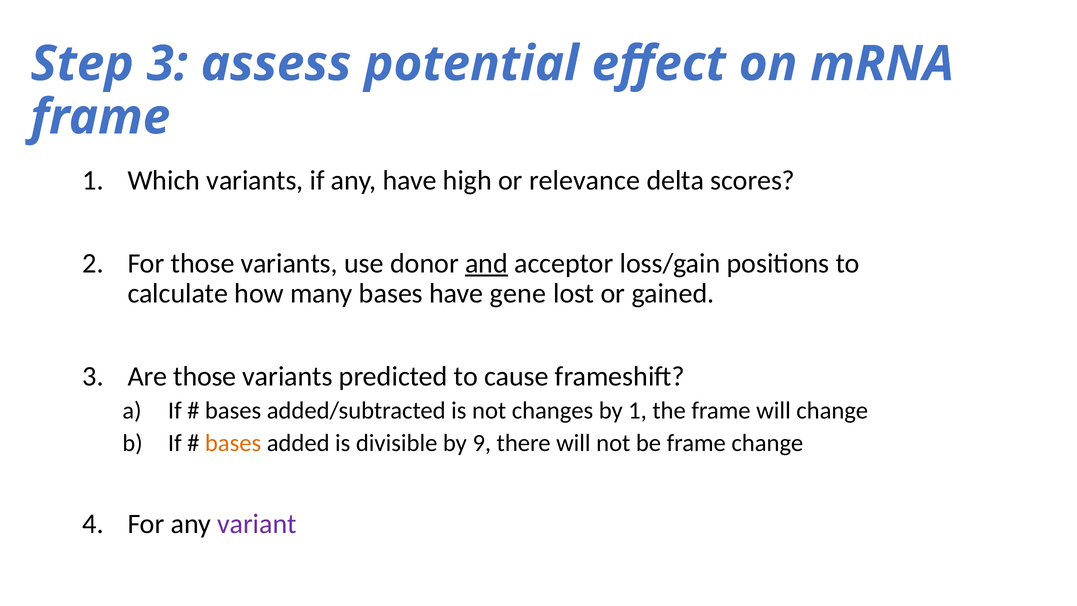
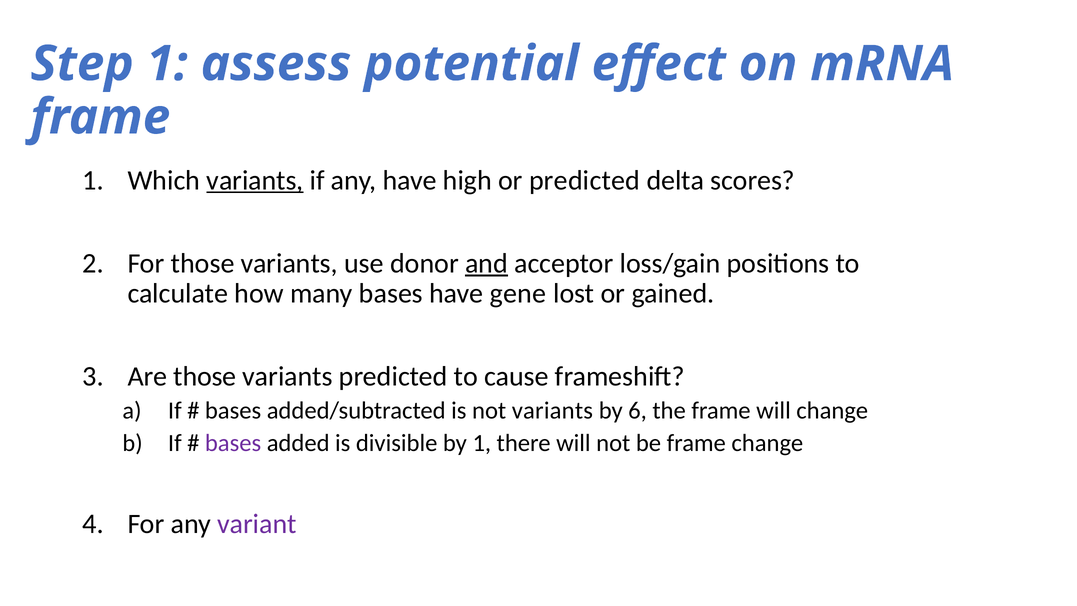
Step 3: 3 -> 1
variants at (255, 180) underline: none -> present
or relevance: relevance -> predicted
not changes: changes -> variants
by 1: 1 -> 6
bases at (233, 443) colour: orange -> purple
by 9: 9 -> 1
